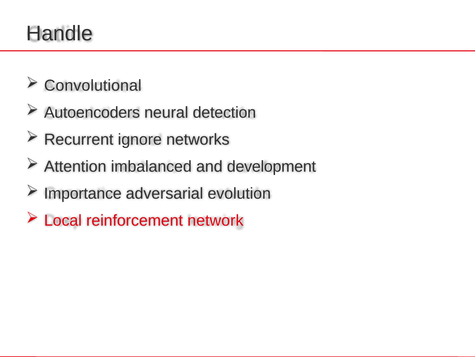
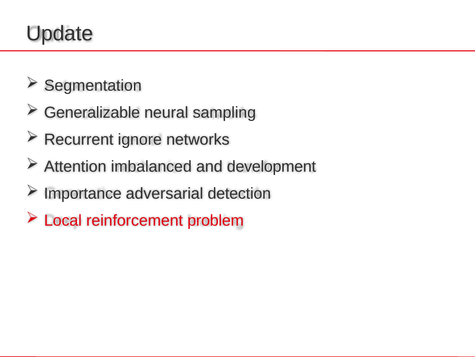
Handle: Handle -> Update
Convolutional: Convolutional -> Segmentation
Autoencoders: Autoencoders -> Generalizable
detection: detection -> sampling
evolution: evolution -> detection
network: network -> problem
